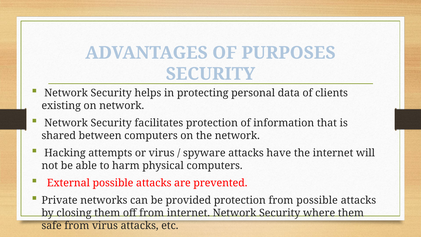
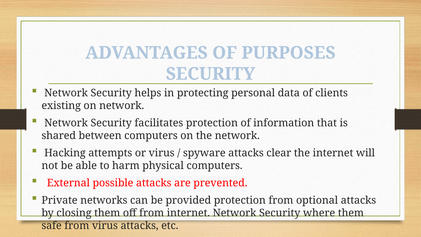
have: have -> clear
from possible: possible -> optional
